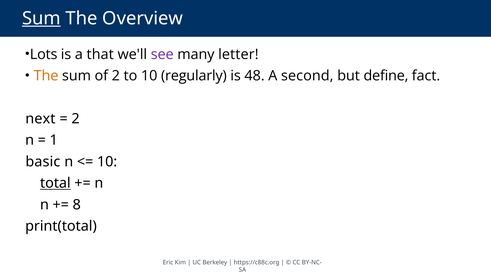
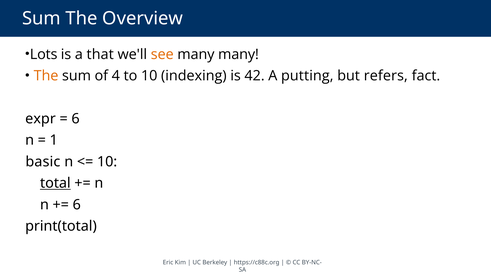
Sum at (41, 18) underline: present -> none
see colour: purple -> orange
many letter: letter -> many
of 2: 2 -> 4
regularly: regularly -> indexing
48: 48 -> 42
second: second -> putting
define: define -> refers
next: next -> expr
2 at (76, 119): 2 -> 6
8 at (77, 205): 8 -> 6
